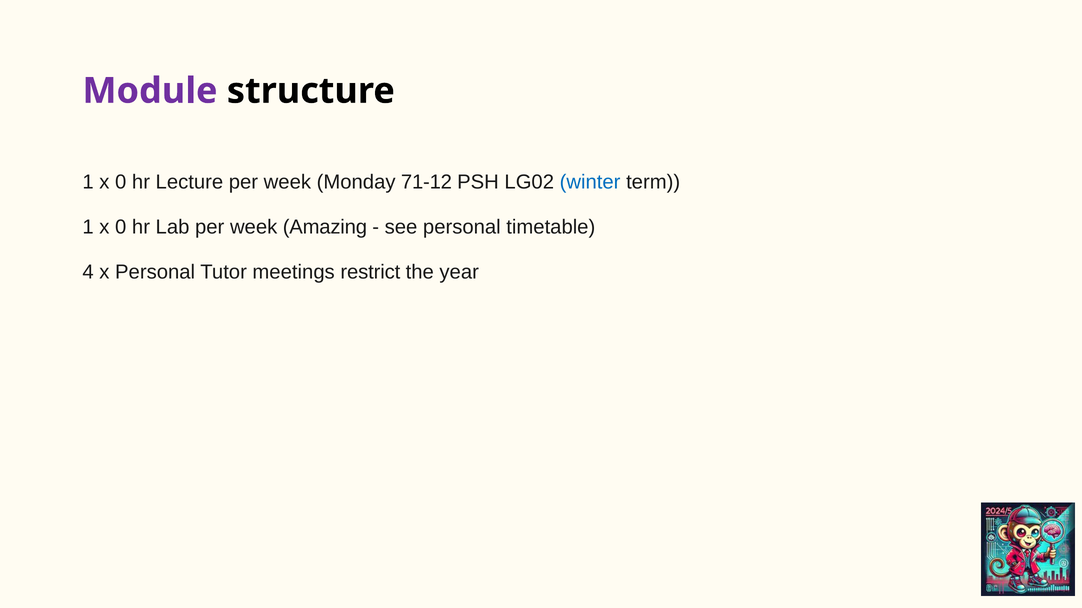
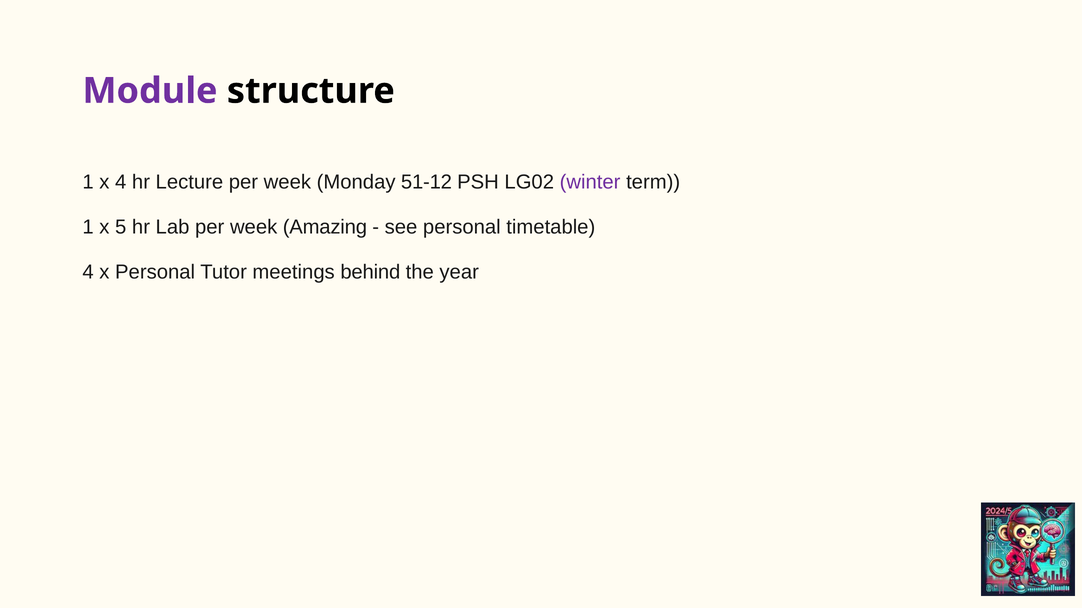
0 at (121, 182): 0 -> 4
71-12: 71-12 -> 51-12
winter colour: blue -> purple
0 at (121, 227): 0 -> 5
restrict: restrict -> behind
